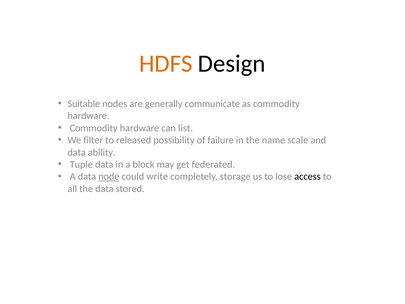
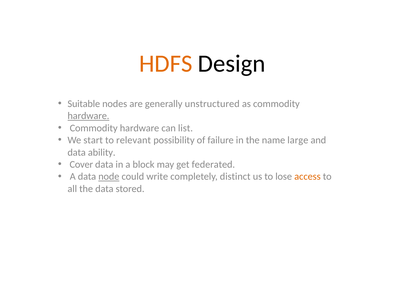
communicate: communicate -> unstructured
hardware at (88, 116) underline: none -> present
filter: filter -> start
released: released -> relevant
scale: scale -> large
Tuple: Tuple -> Cover
storage: storage -> distinct
access colour: black -> orange
